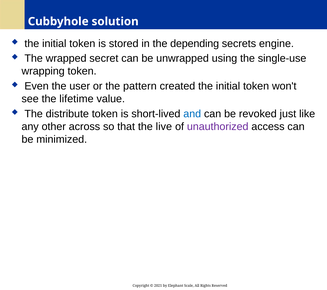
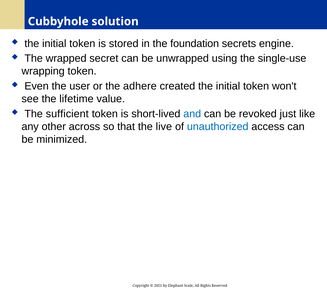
depending: depending -> foundation
pattern: pattern -> adhere
distribute: distribute -> sufficient
unauthorized colour: purple -> blue
